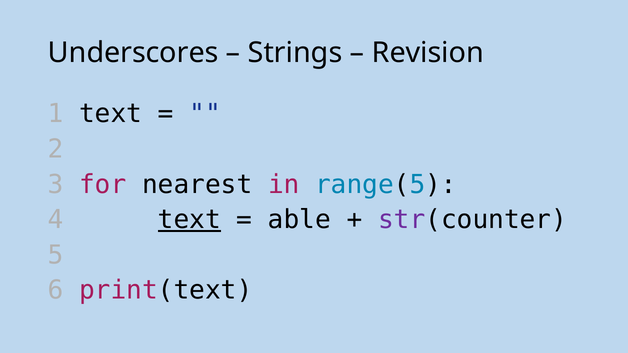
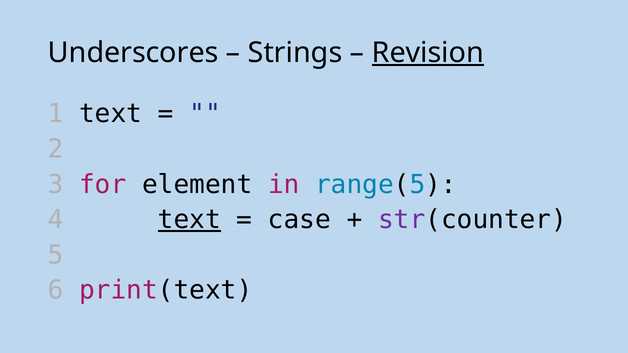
Revision underline: none -> present
nearest: nearest -> element
able: able -> case
